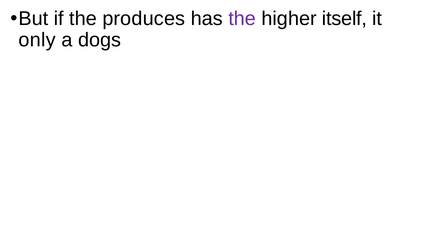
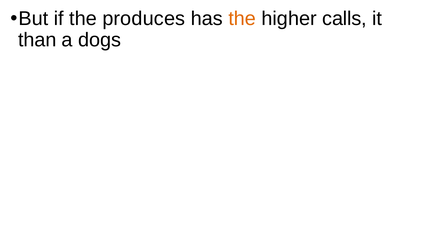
the at (242, 19) colour: purple -> orange
itself: itself -> calls
only: only -> than
